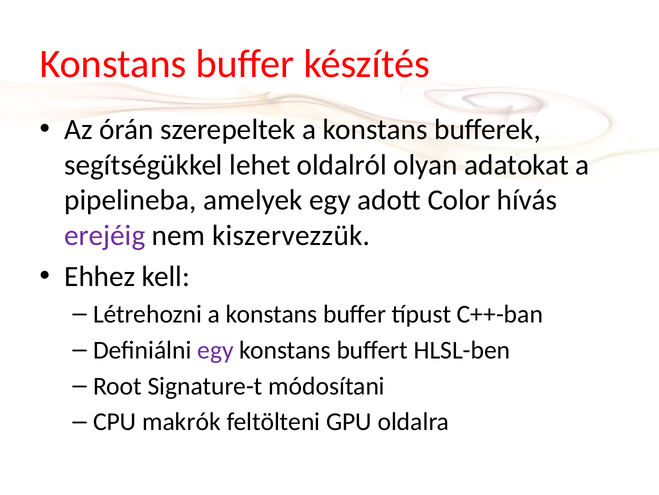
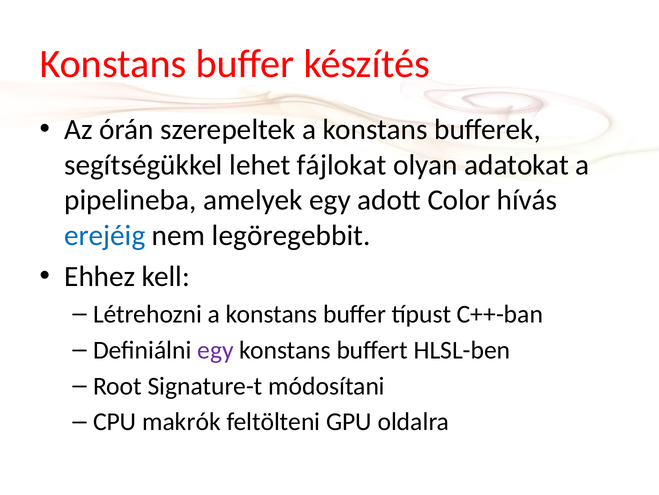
oldalról: oldalról -> fájlokat
erejéig colour: purple -> blue
kiszervezzük: kiszervezzük -> legöregebbit
